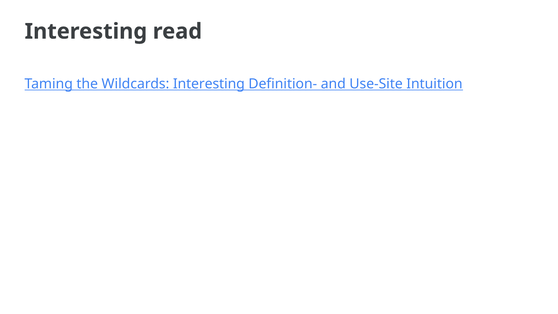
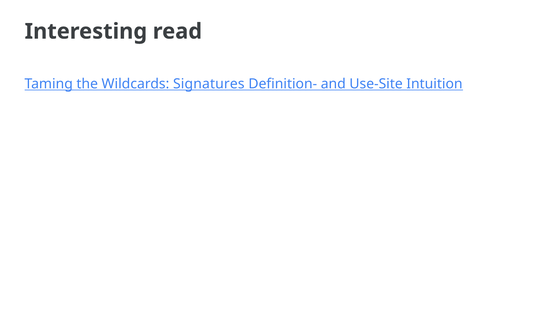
Wildcards Interesting: Interesting -> Signatures
